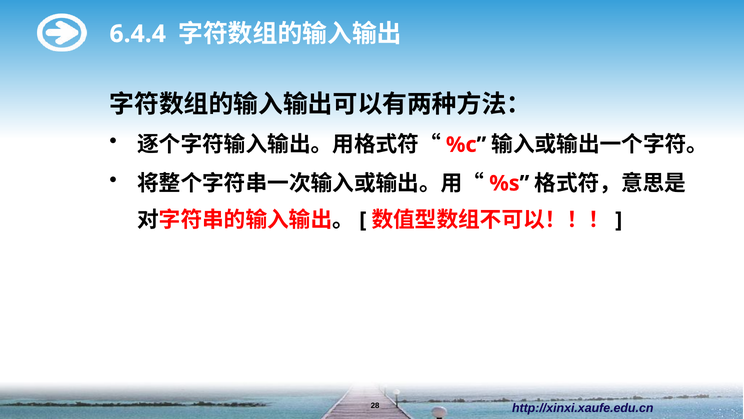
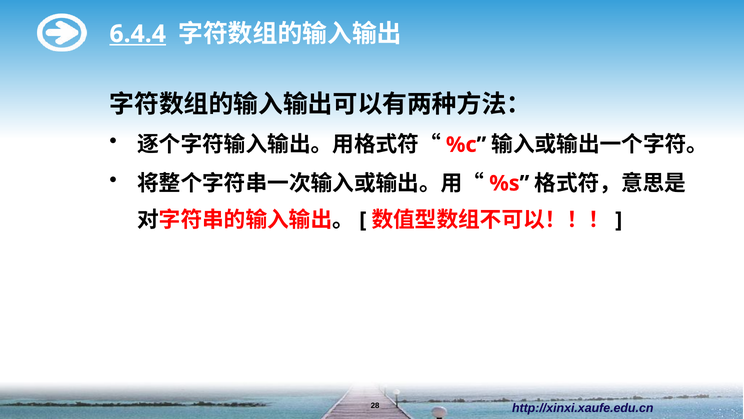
6.4.4 underline: none -> present
